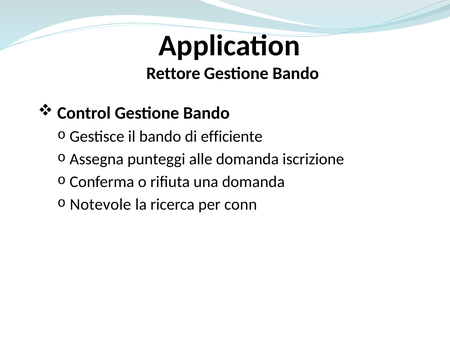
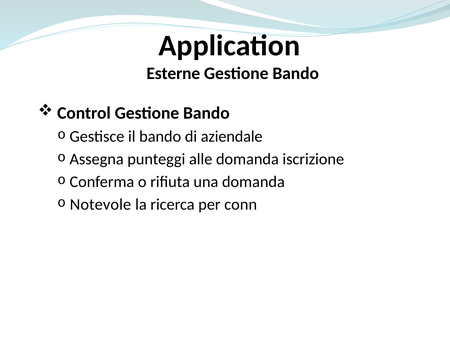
Rettore: Rettore -> Esterne
efficiente: efficiente -> aziendale
